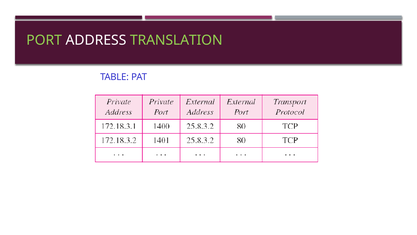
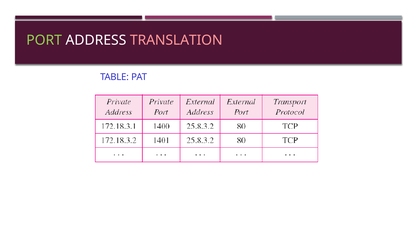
TRANSLATION at (176, 40) colour: light green -> pink
